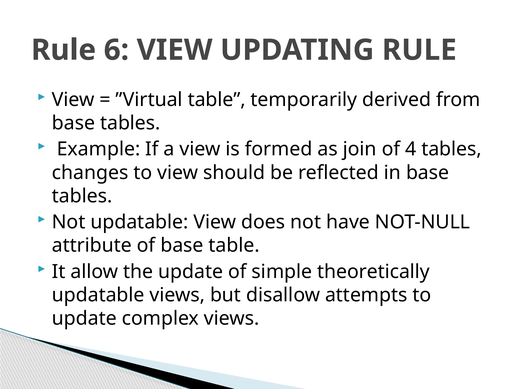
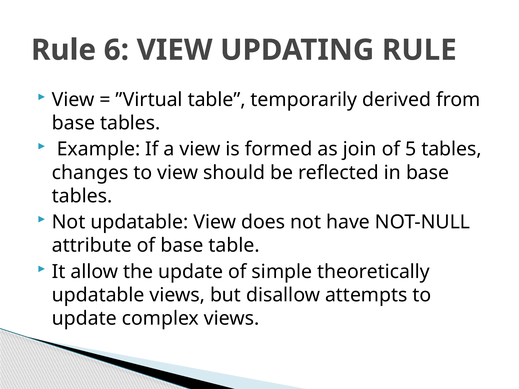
4: 4 -> 5
